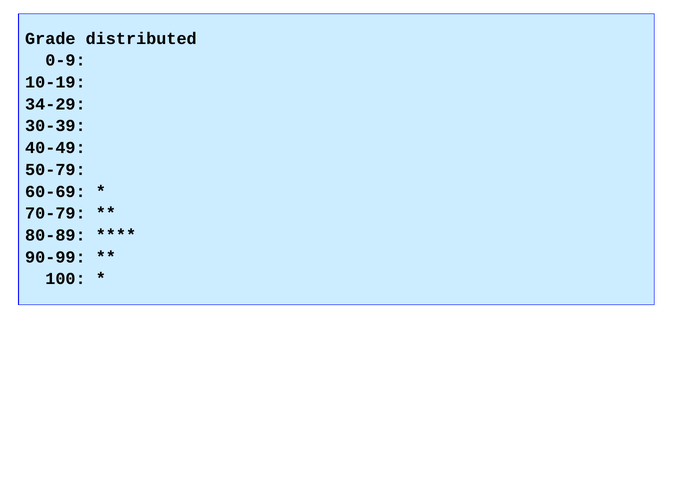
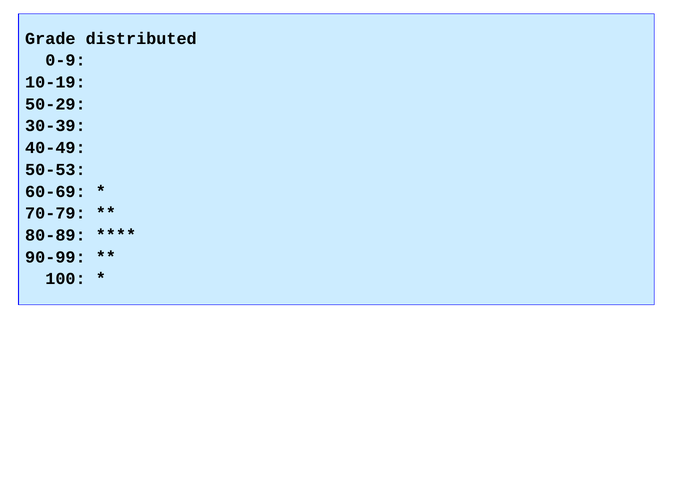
34-29: 34-29 -> 50-29
50-79: 50-79 -> 50-53
